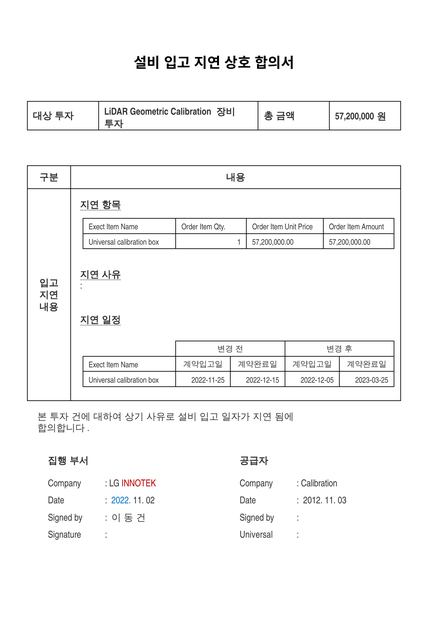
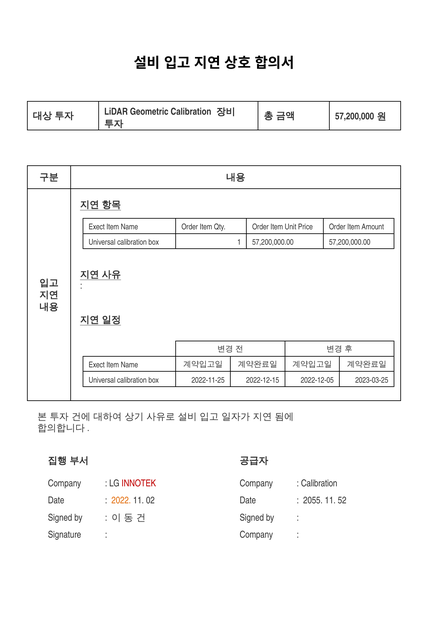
2022 colour: blue -> orange
2012: 2012 -> 2055
03: 03 -> 52
Universal at (256, 534): Universal -> Company
